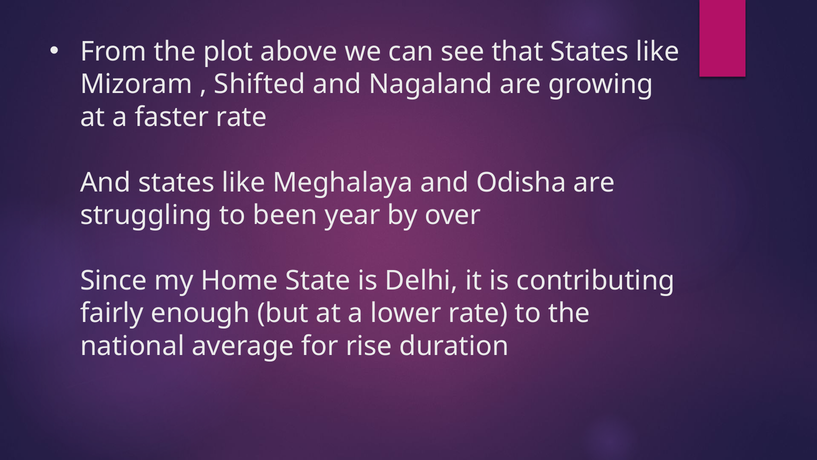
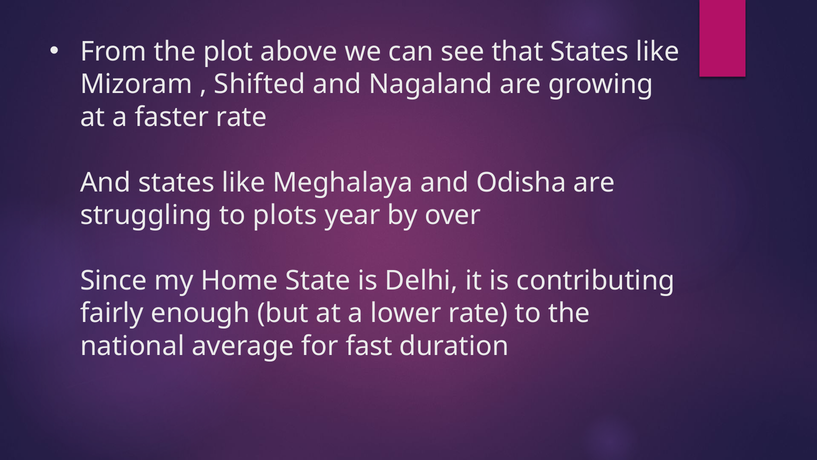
been: been -> plots
rise: rise -> fast
